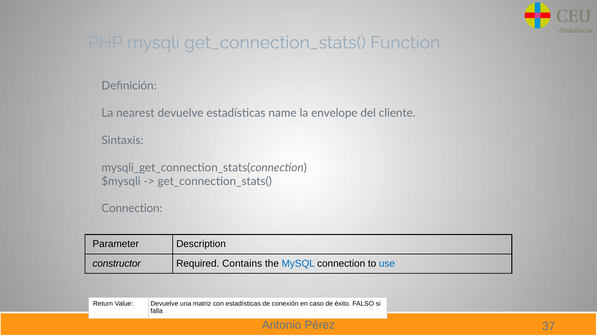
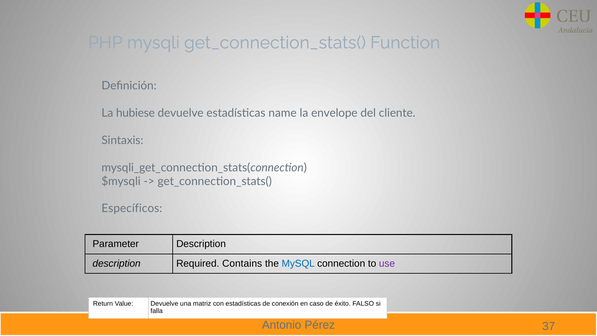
nearest: nearest -> hubiese
Connection at (132, 208): Connection -> Específicos
constructor at (117, 263): constructor -> description
use colour: blue -> purple
